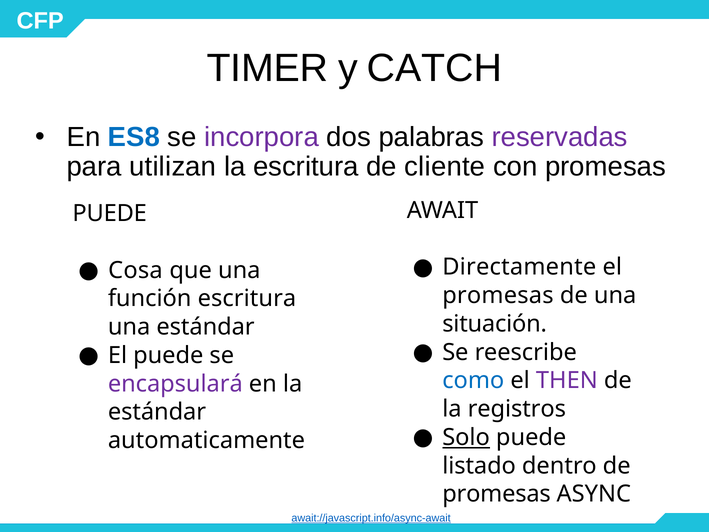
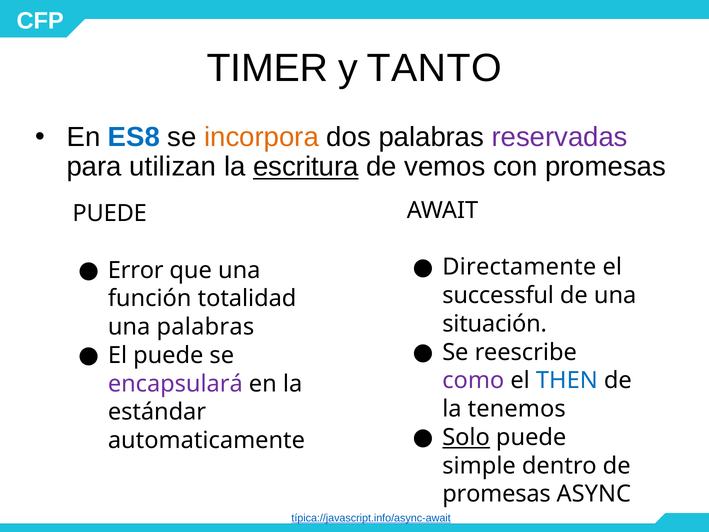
CATCH: CATCH -> TANTO
incorpora colour: purple -> orange
escritura at (306, 167) underline: none -> present
cliente: cliente -> vemos
Cosa: Cosa -> Error
promesas at (498, 295): promesas -> successful
función escritura: escritura -> totalidad
una estándar: estándar -> palabras
como colour: blue -> purple
THEN colour: purple -> blue
registros: registros -> tenemos
listado: listado -> simple
await://javascript.info/async-await: await://javascript.info/async-await -> típica://javascript.info/async-await
